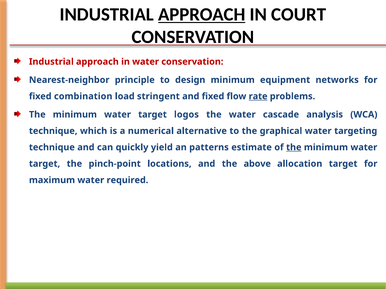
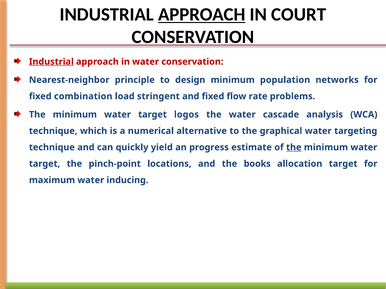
Industrial at (51, 62) underline: none -> present
equipment: equipment -> population
rate underline: present -> none
patterns: patterns -> progress
above: above -> books
required: required -> inducing
